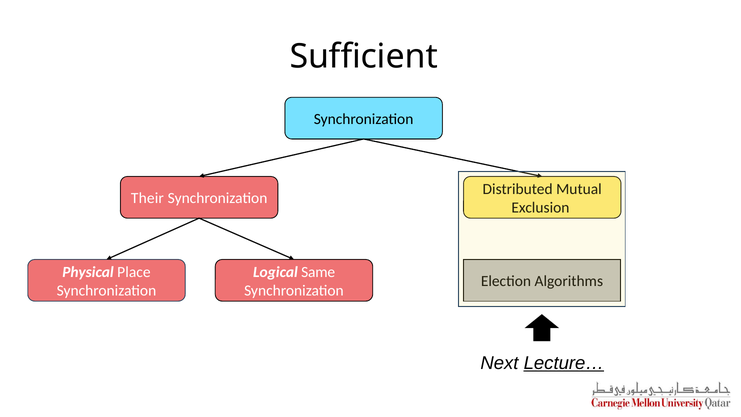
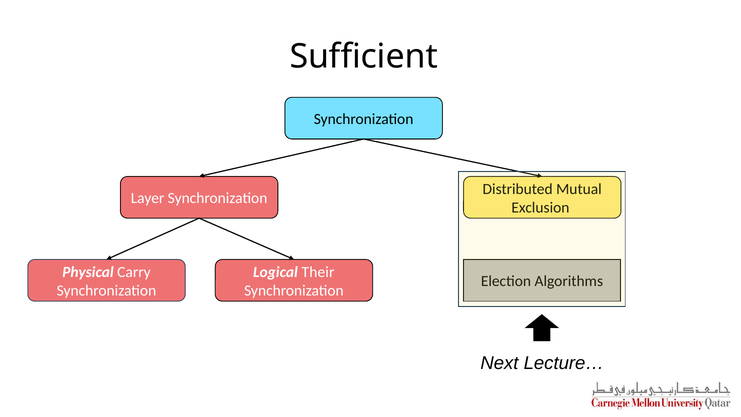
Their: Their -> Layer
Place: Place -> Carry
Same: Same -> Their
Lecture… underline: present -> none
